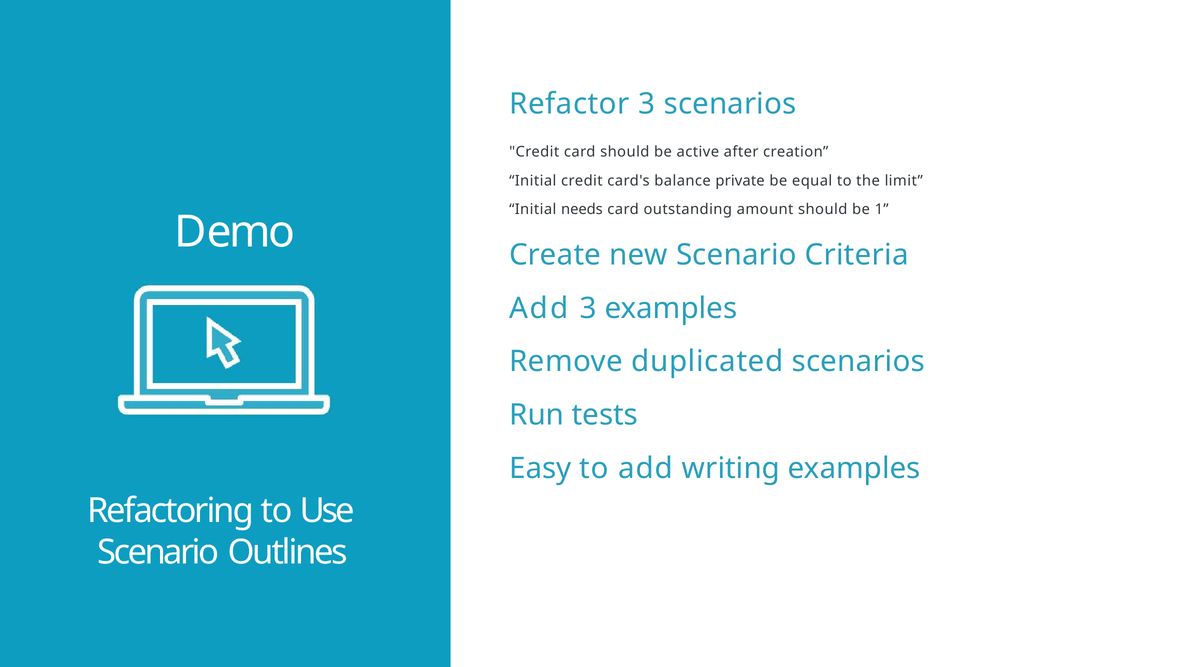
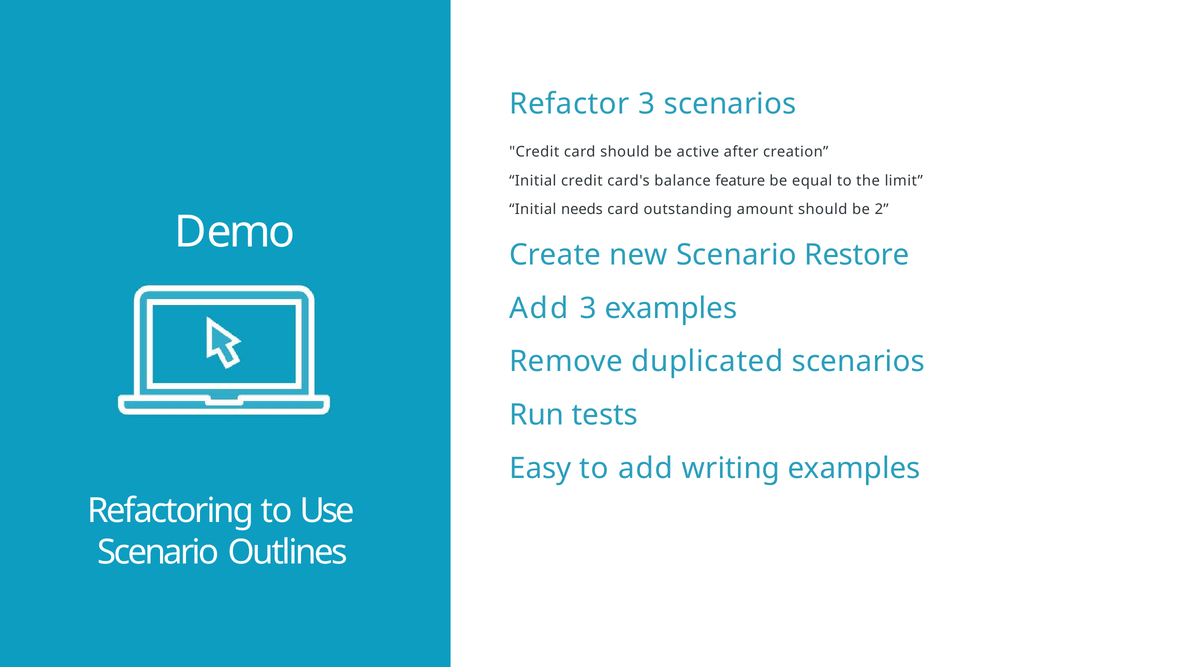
private: private -> feature
1: 1 -> 2
Criteria: Criteria -> Restore
